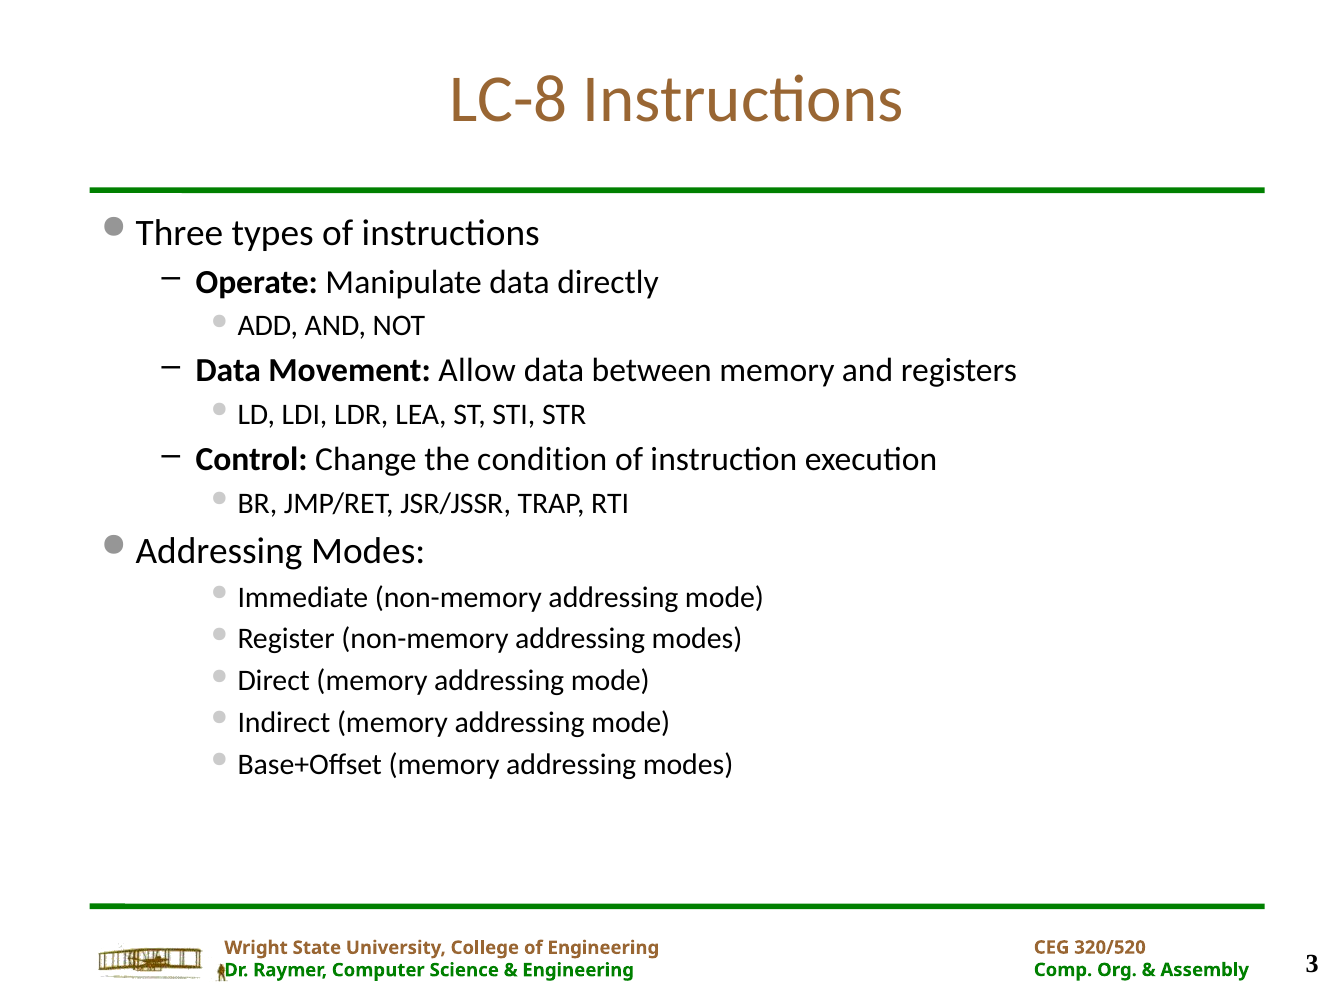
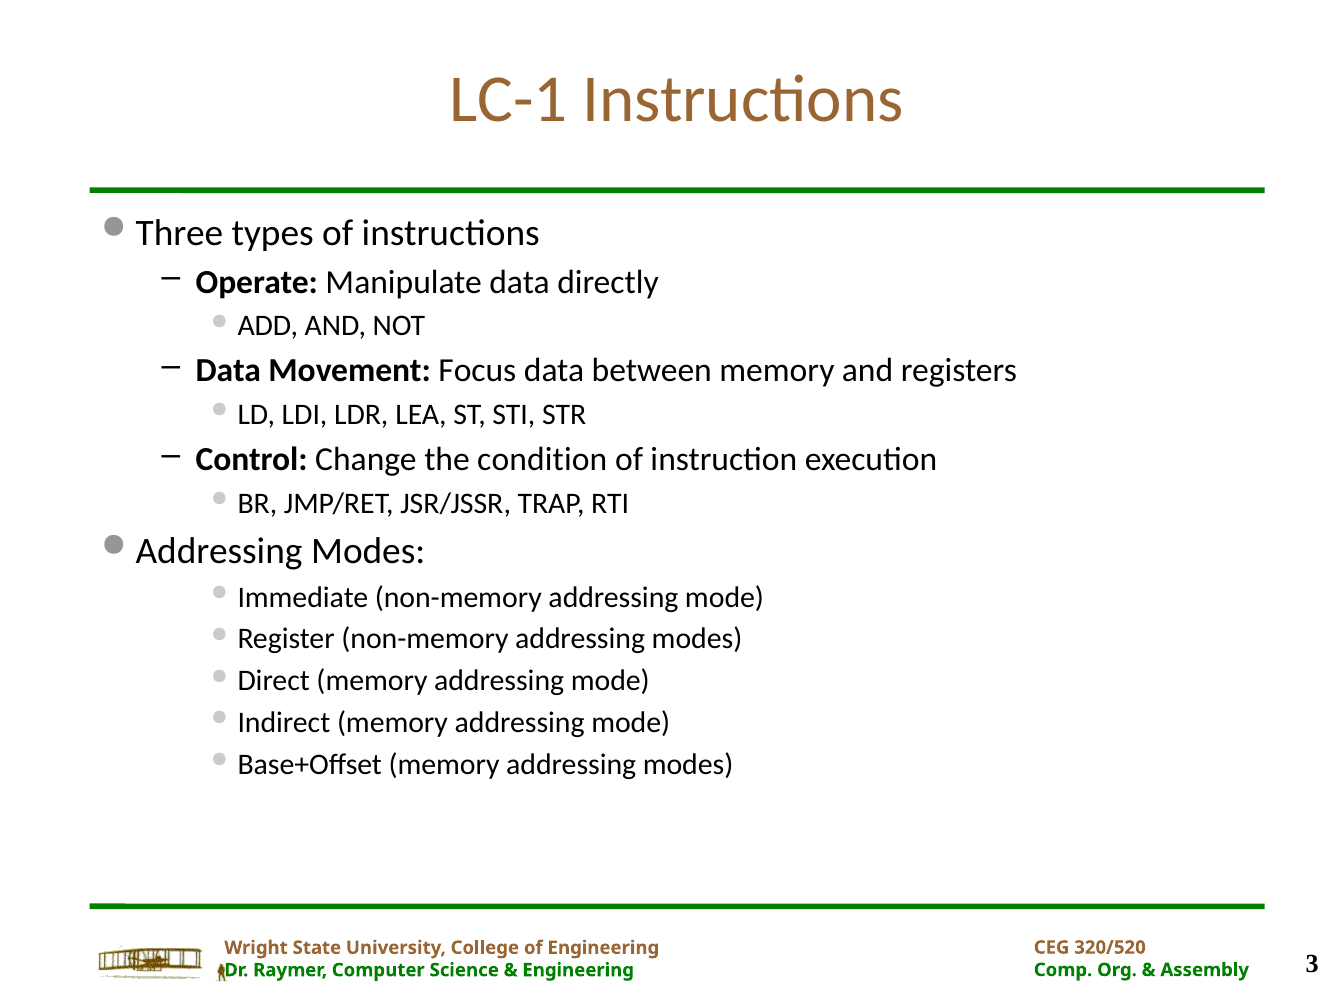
LC-8: LC-8 -> LC-1
Allow: Allow -> Focus
